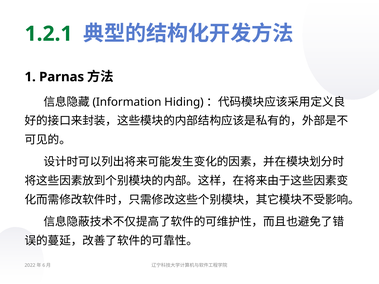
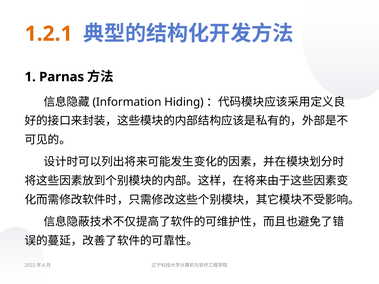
1.2.1 colour: green -> orange
